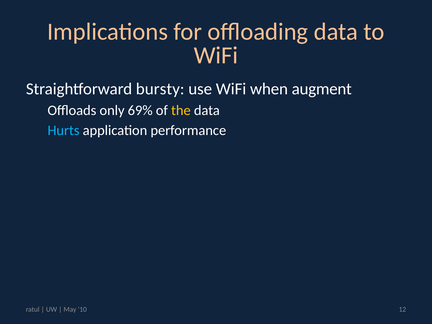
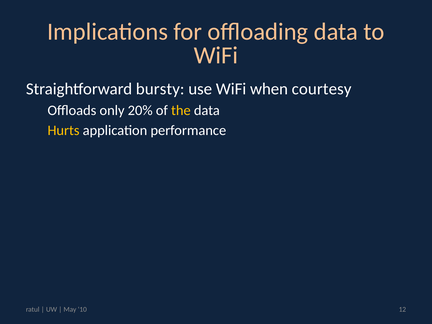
augment: augment -> courtesy
69%: 69% -> 20%
Hurts colour: light blue -> yellow
